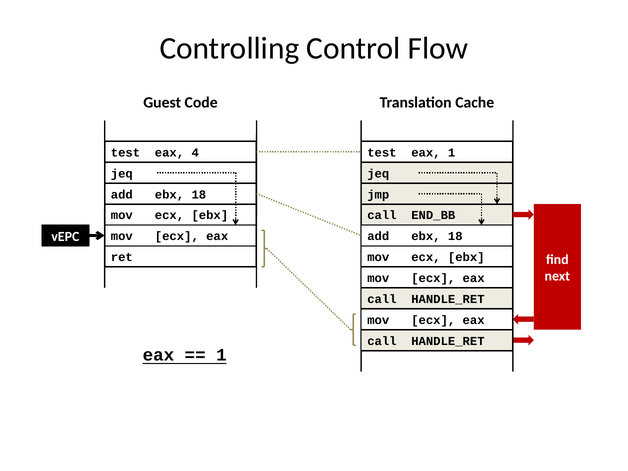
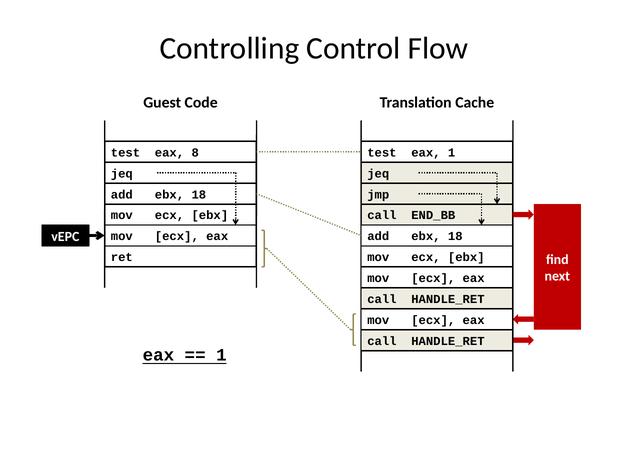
4: 4 -> 8
